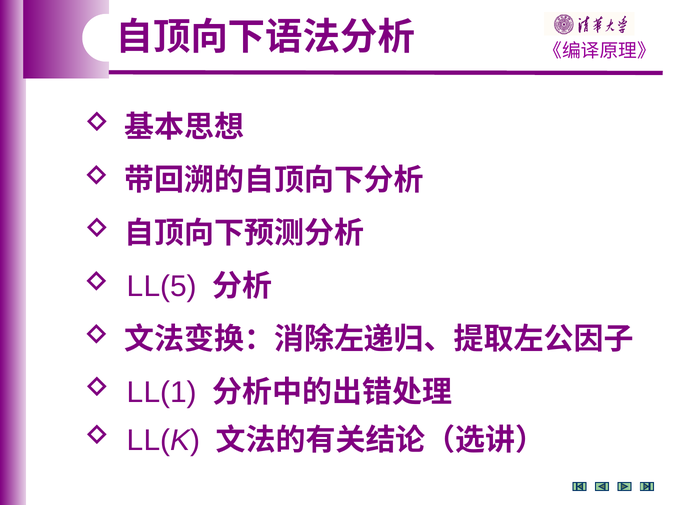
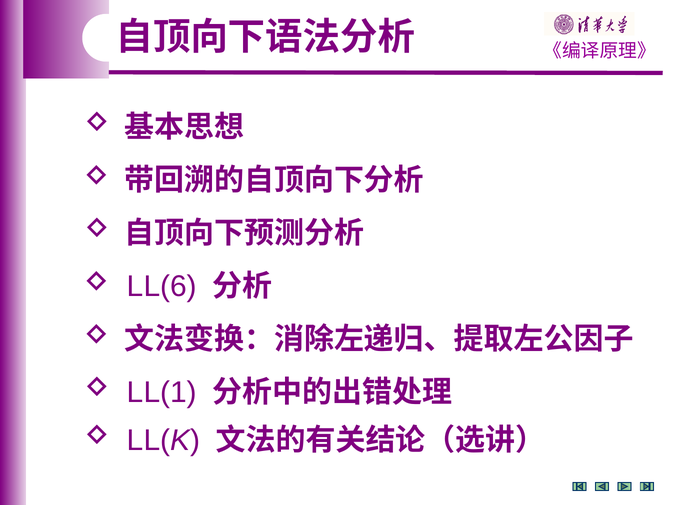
LL(5: LL(5 -> LL(6
